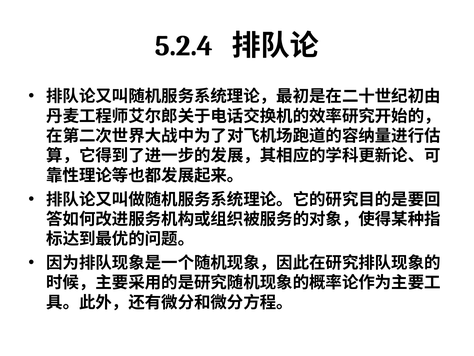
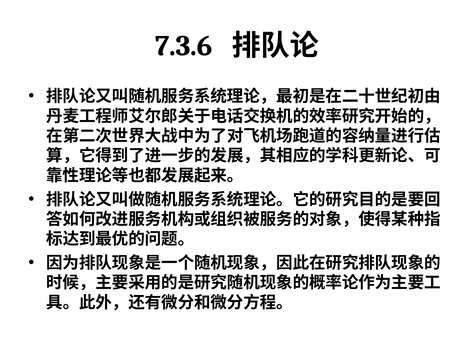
5.2.4: 5.2.4 -> 7.3.6
